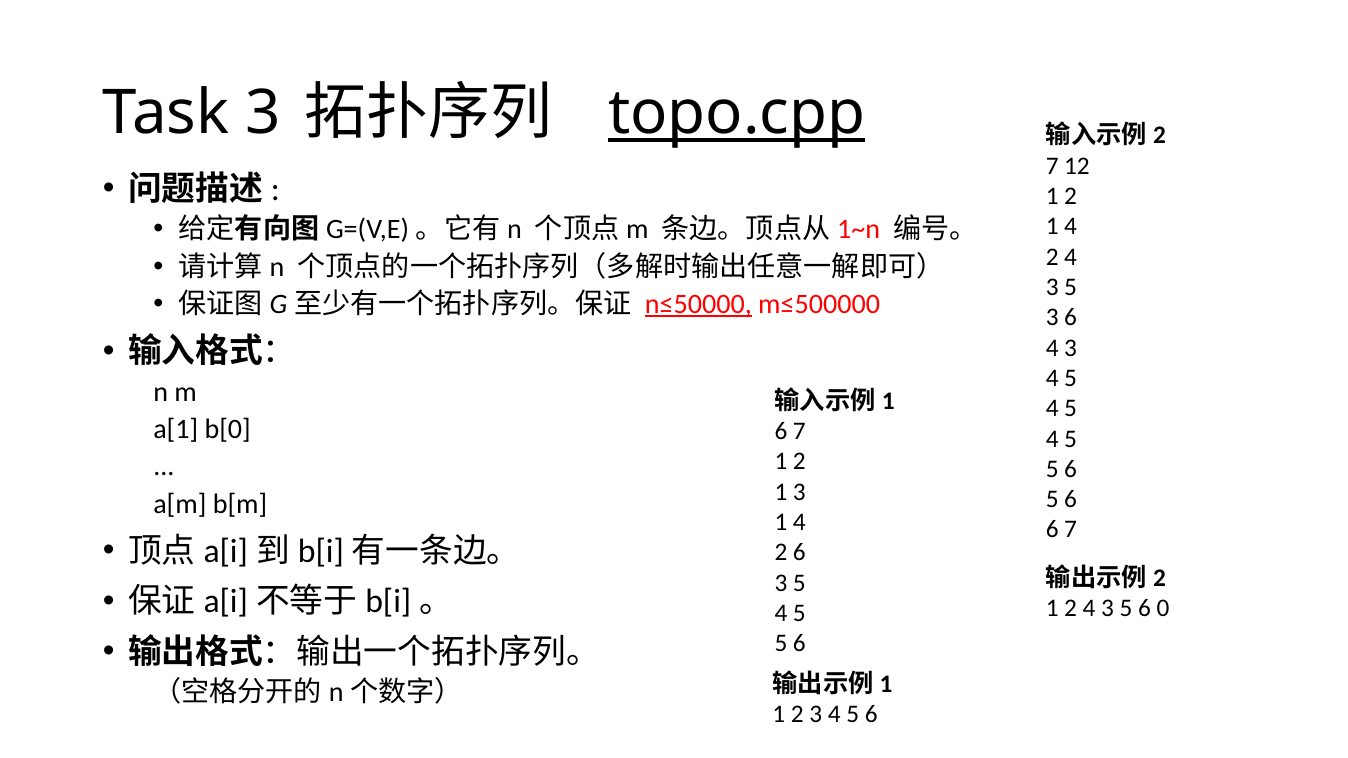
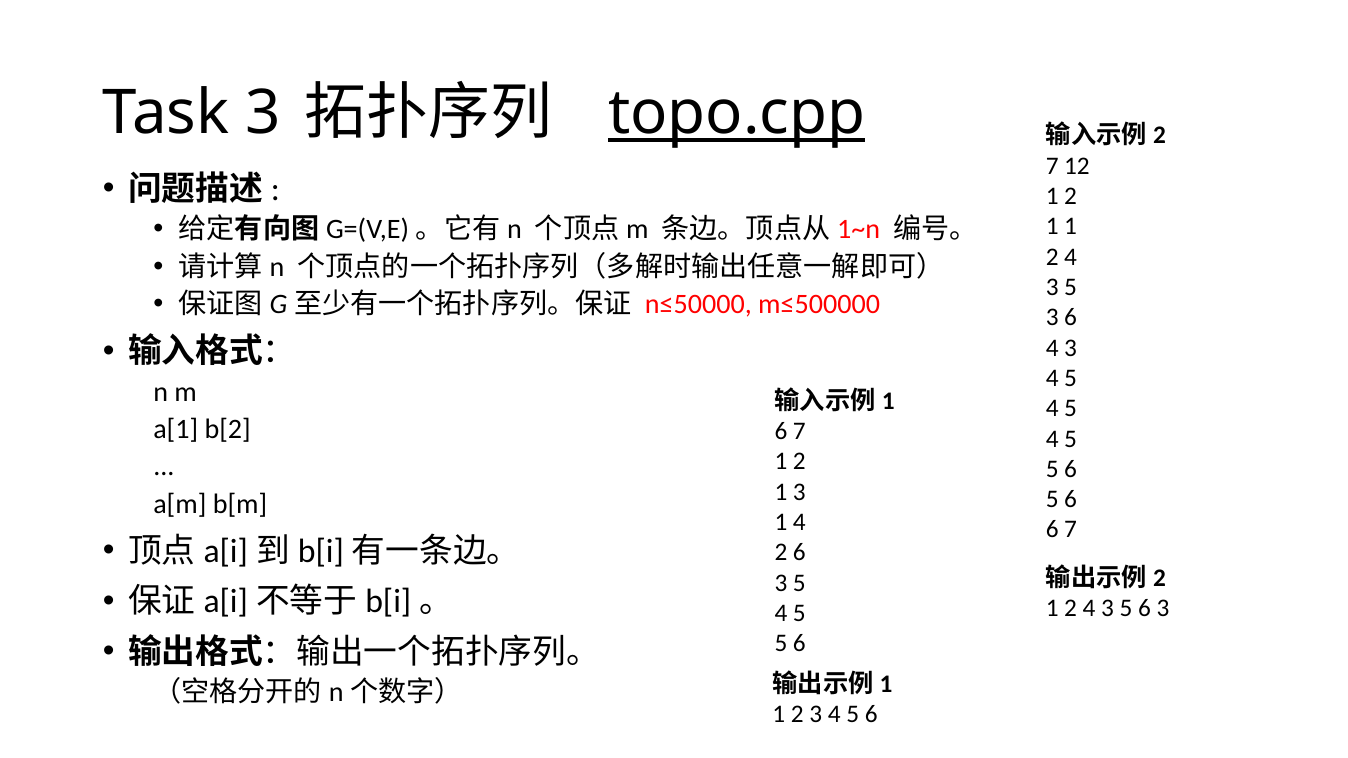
4 at (1071, 226): 4 -> 1
n≤50000 underline: present -> none
b[0: b[0 -> b[2
5 6 0: 0 -> 3
